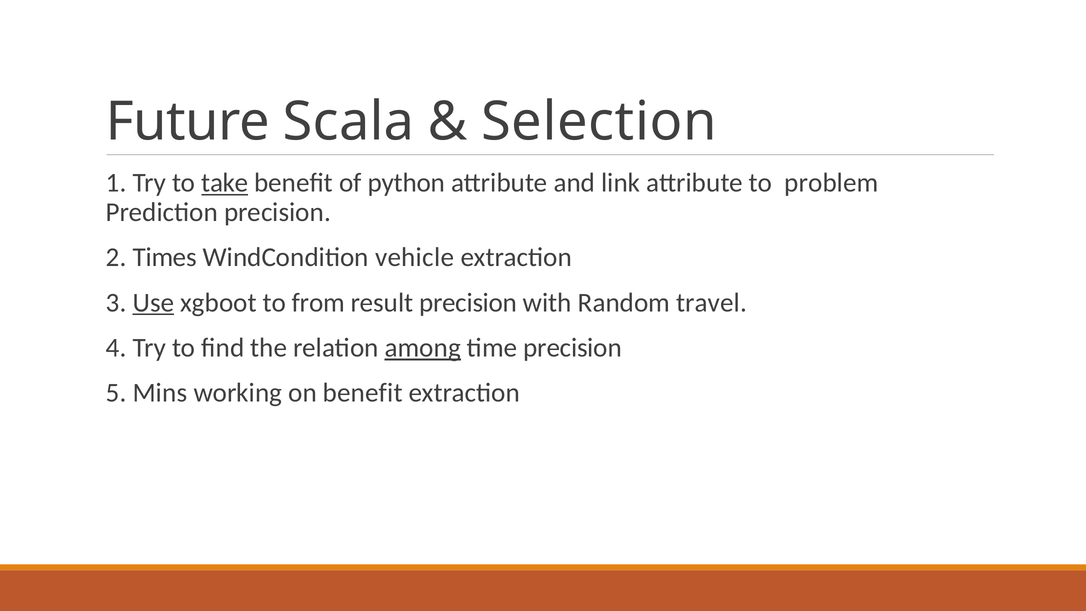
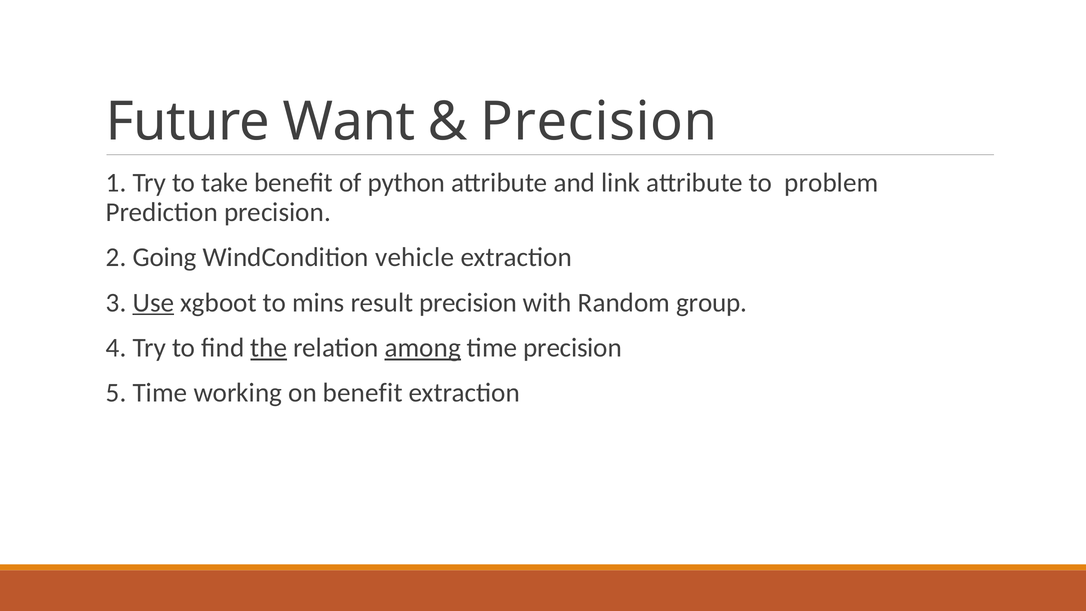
Scala: Scala -> Want
Selection at (599, 122): Selection -> Precision
take underline: present -> none
Times: Times -> Going
from: from -> mins
travel: travel -> group
the underline: none -> present
5 Mins: Mins -> Time
